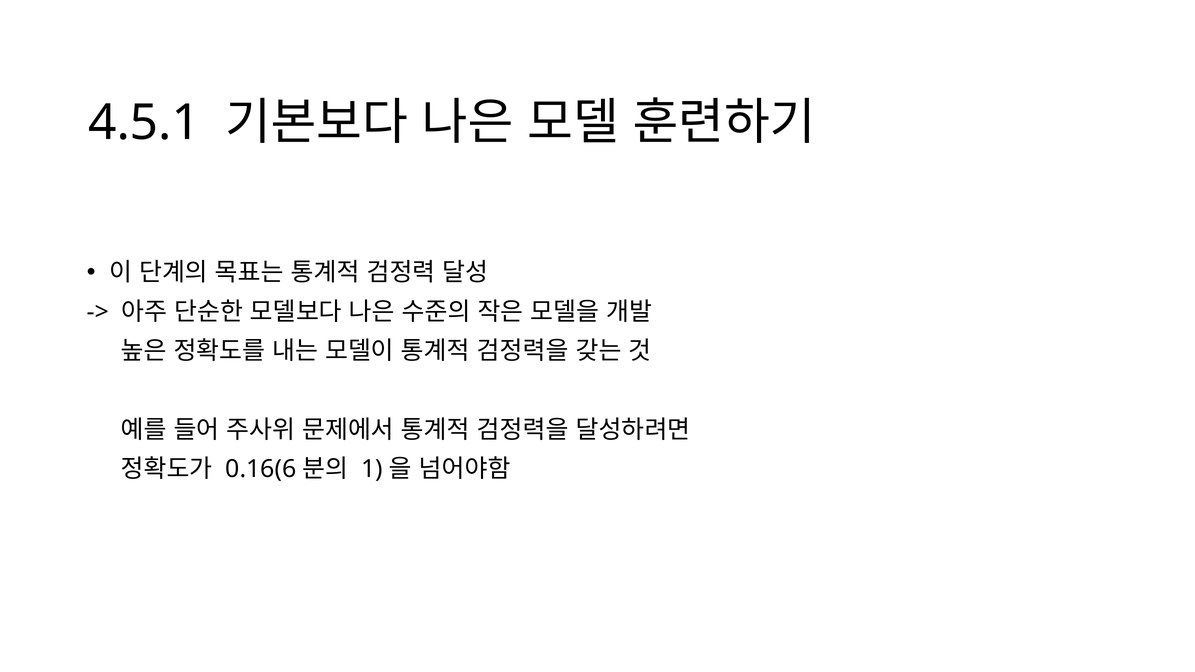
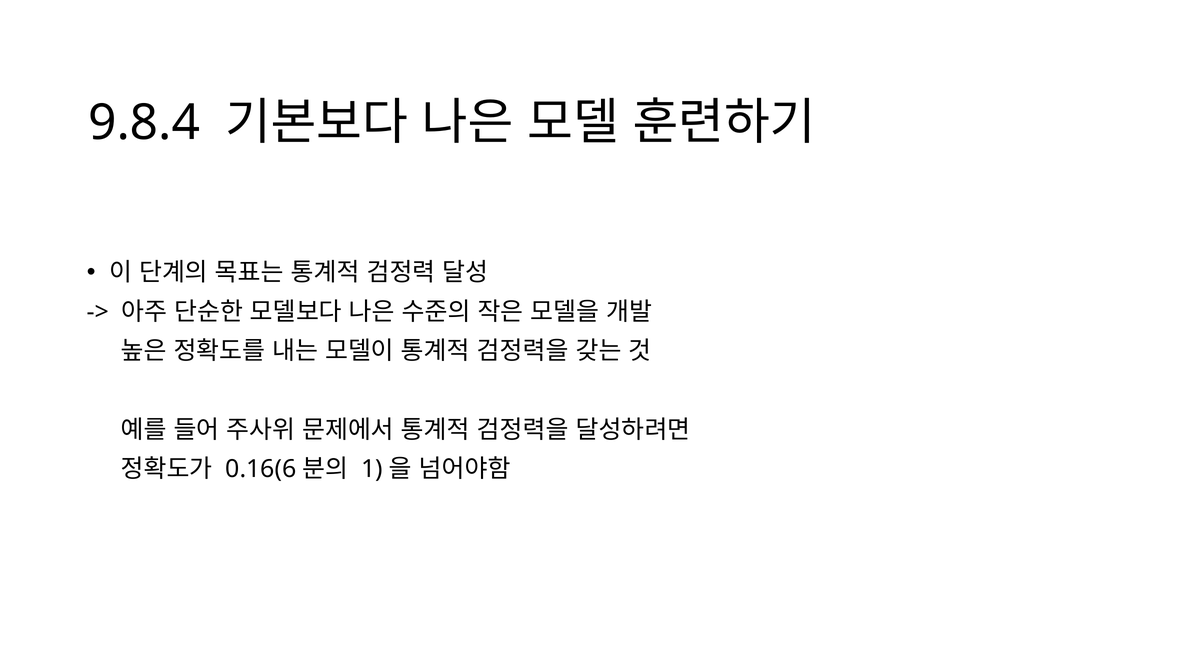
4.5.1: 4.5.1 -> 9.8.4
